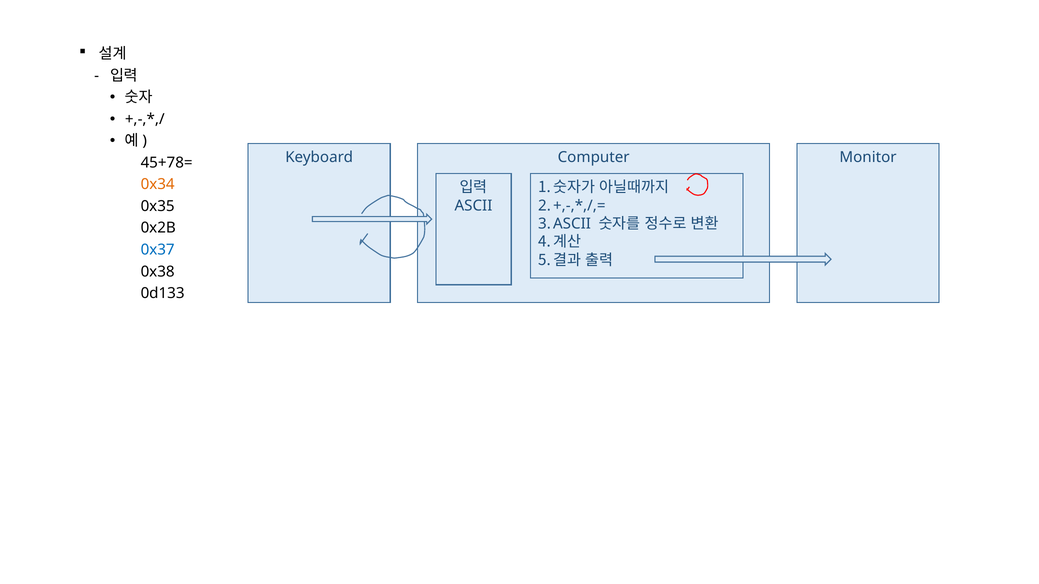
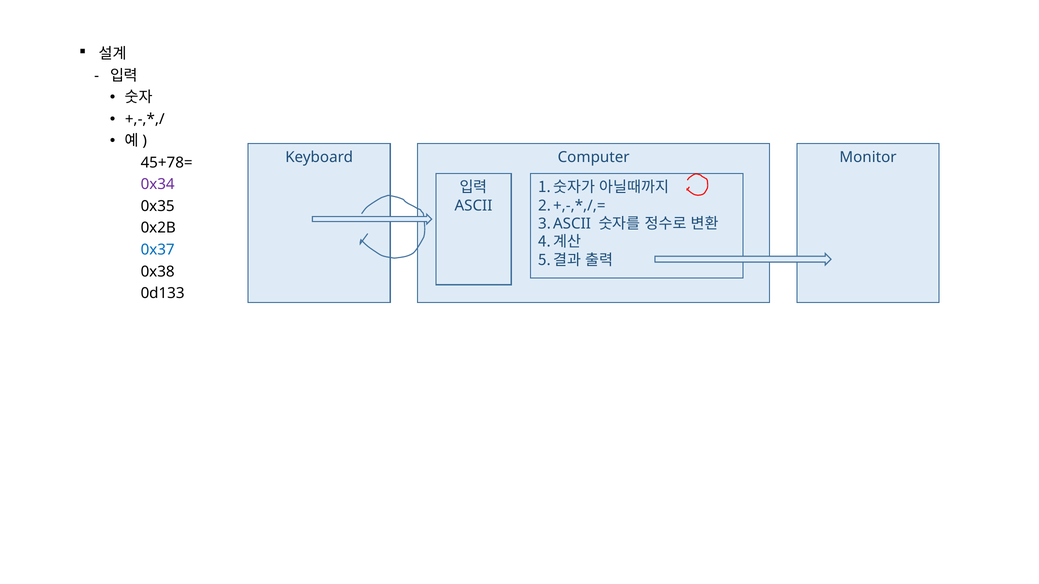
0x34 colour: orange -> purple
